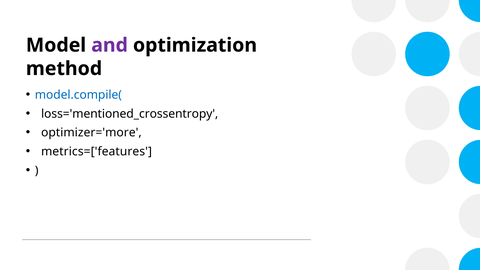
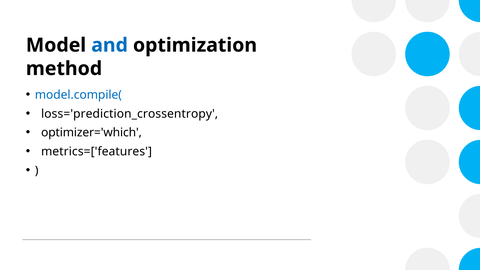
and colour: purple -> blue
loss='mentioned_crossentropy: loss='mentioned_crossentropy -> loss='prediction_crossentropy
optimizer='more: optimizer='more -> optimizer='which
